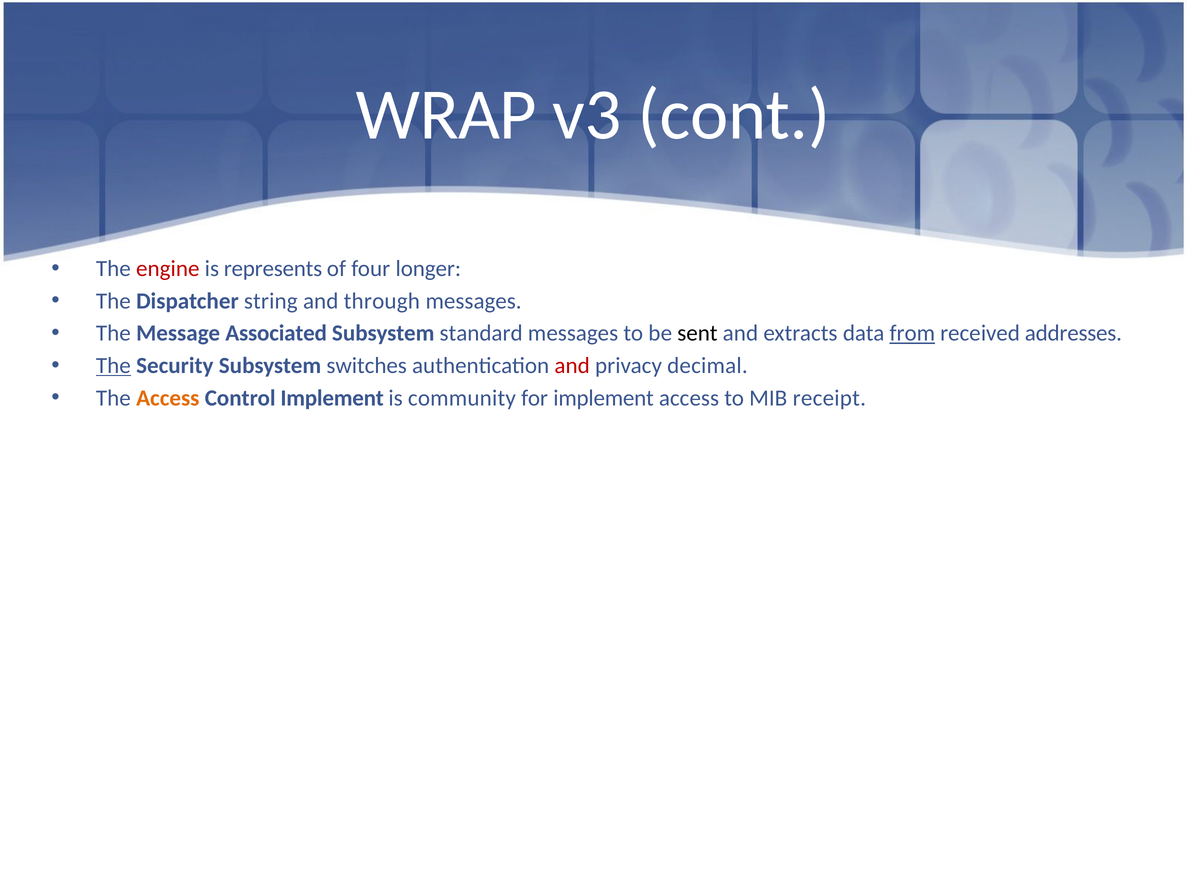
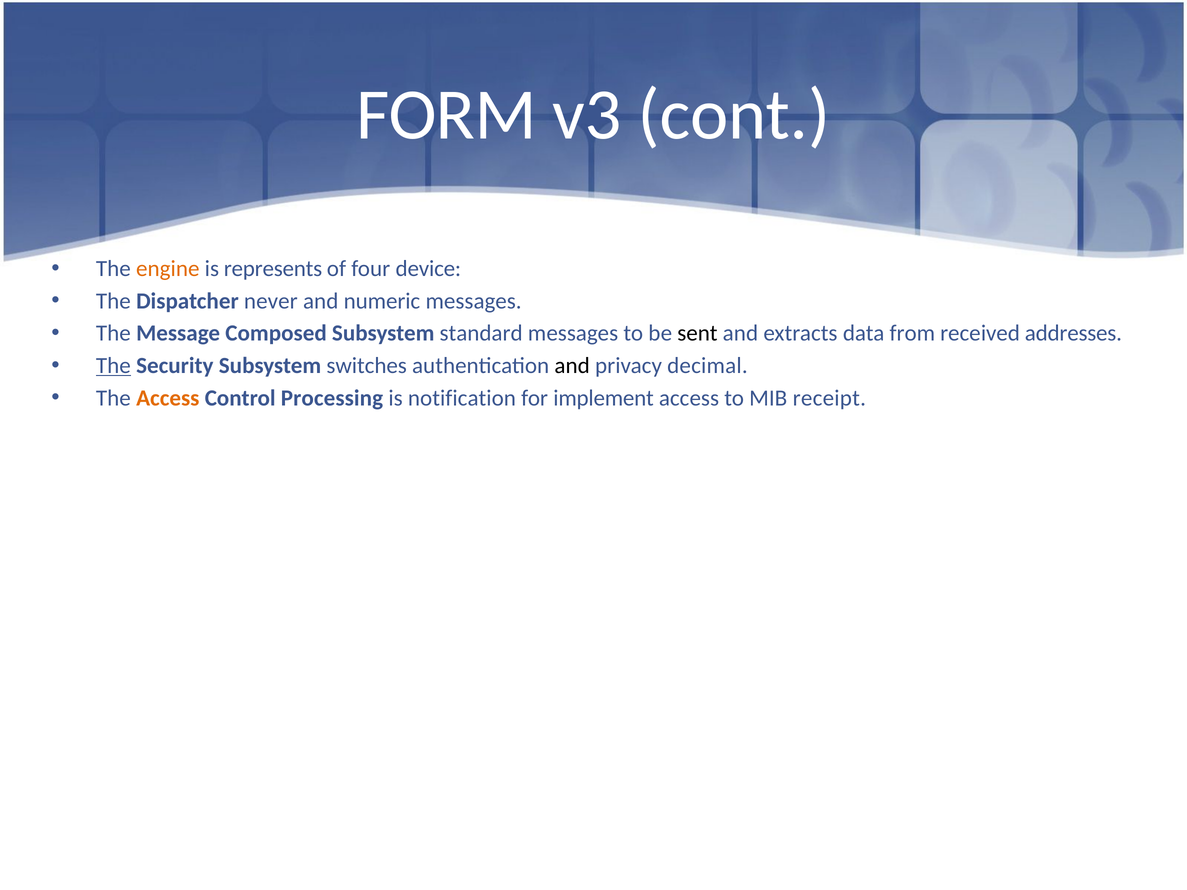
WRAP: WRAP -> FORM
engine colour: red -> orange
longer: longer -> device
string: string -> never
through: through -> numeric
Associated: Associated -> Composed
from underline: present -> none
and at (572, 366) colour: red -> black
Control Implement: Implement -> Processing
community: community -> notification
